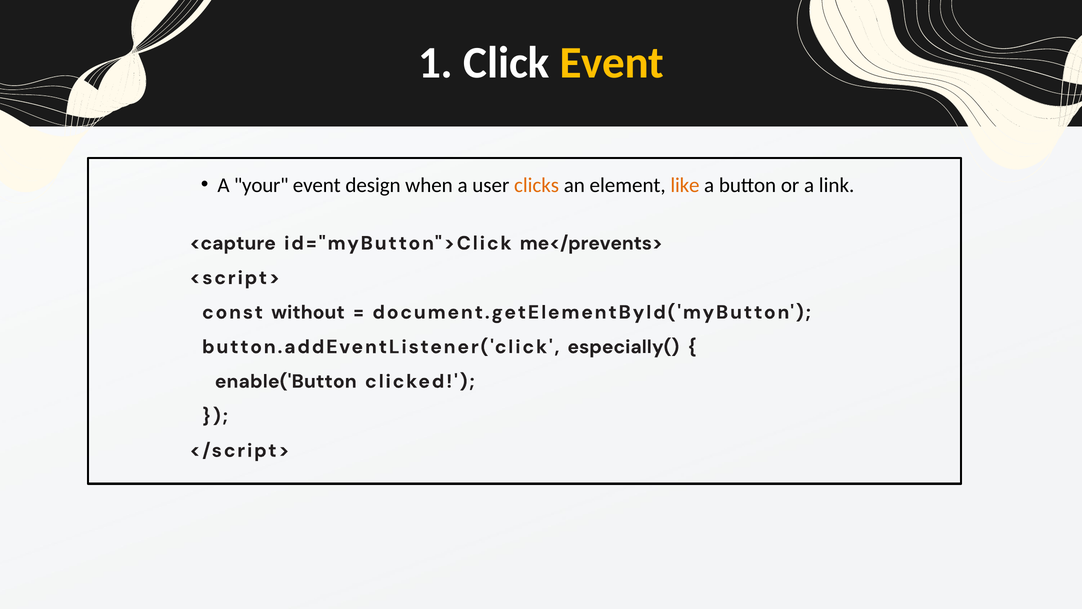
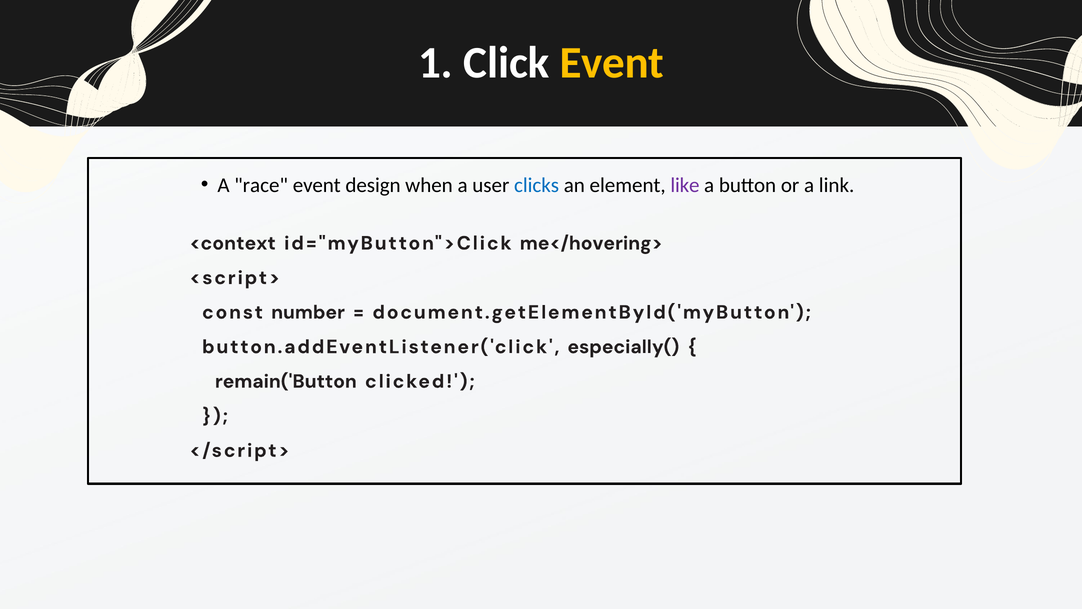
your: your -> race
clicks colour: orange -> blue
like colour: orange -> purple
<capture: <capture -> <context
me</prevents>: me</prevents> -> me</hovering>
without: without -> number
enable('Button: enable('Button -> remain('Button
